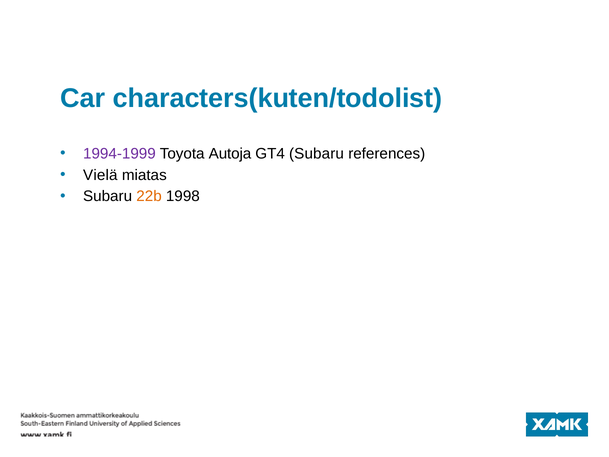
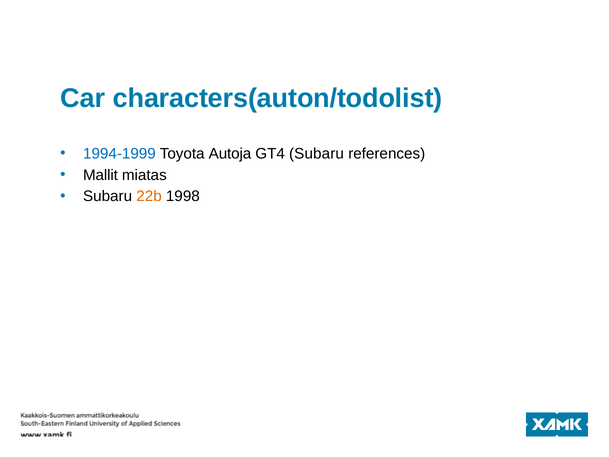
characters(kuten/todolist: characters(kuten/todolist -> characters(auton/todolist
1994-1999 colour: purple -> blue
Vielä: Vielä -> Mallit
